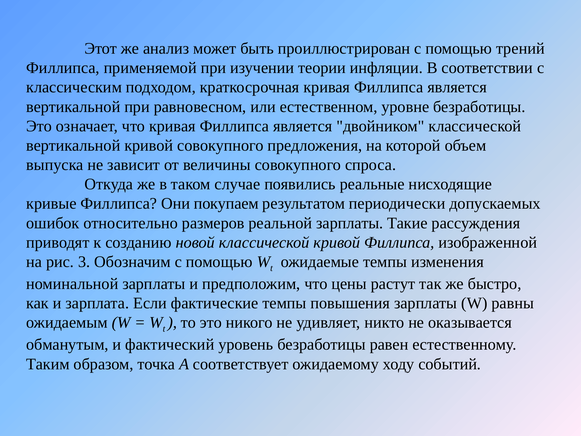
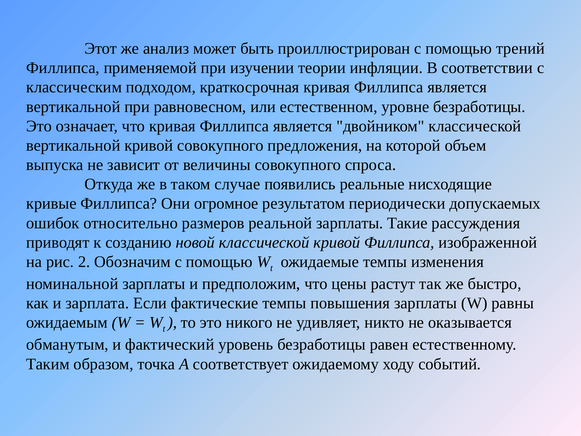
покупаем: покупаем -> огромное
3: 3 -> 2
